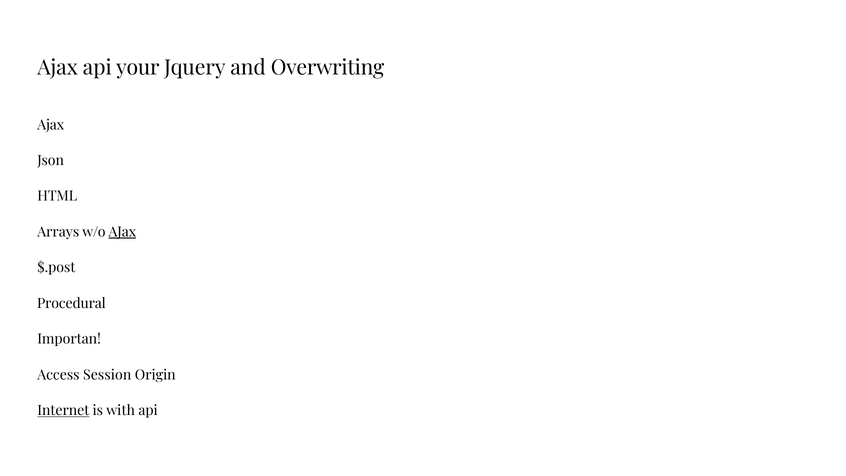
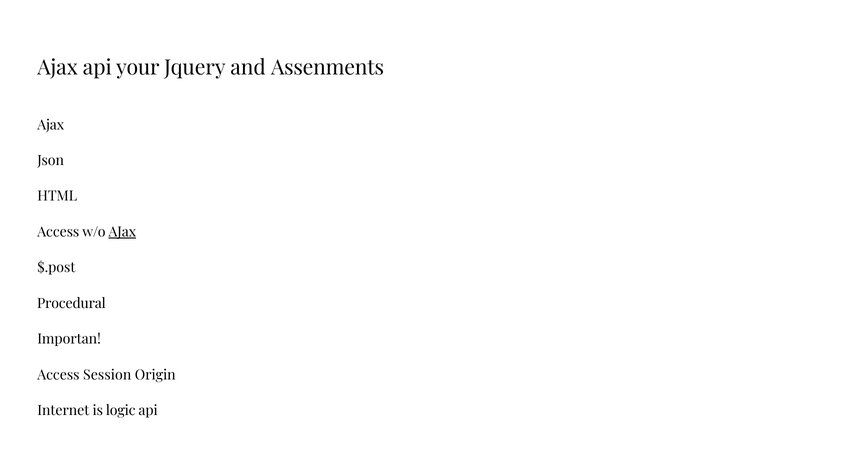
Overwriting: Overwriting -> Assenments
Arrays at (58, 232): Arrays -> Access
Internet underline: present -> none
with: with -> logic
